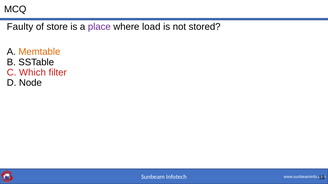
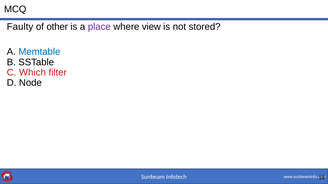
store: store -> other
load: load -> view
Memtable colour: orange -> blue
